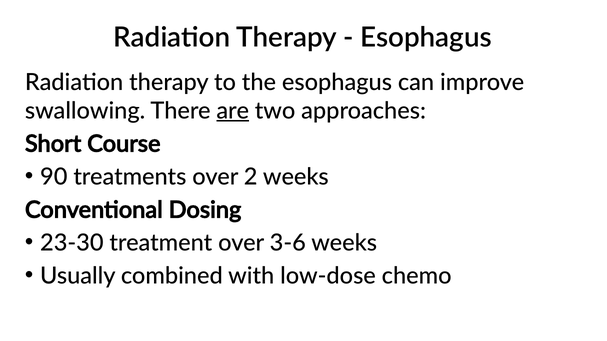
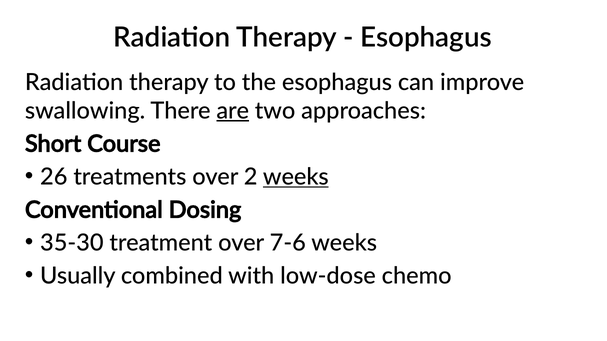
90: 90 -> 26
weeks at (296, 177) underline: none -> present
23-30: 23-30 -> 35-30
3-6: 3-6 -> 7-6
